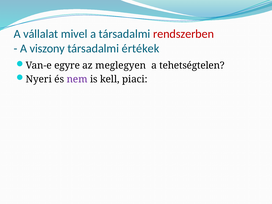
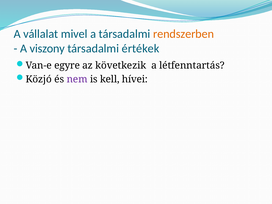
rendszerben colour: red -> orange
meglegyen: meglegyen -> következik
tehetségtelen: tehetségtelen -> létfenntartás
Nyeri: Nyeri -> Közjó
piaci: piaci -> hívei
